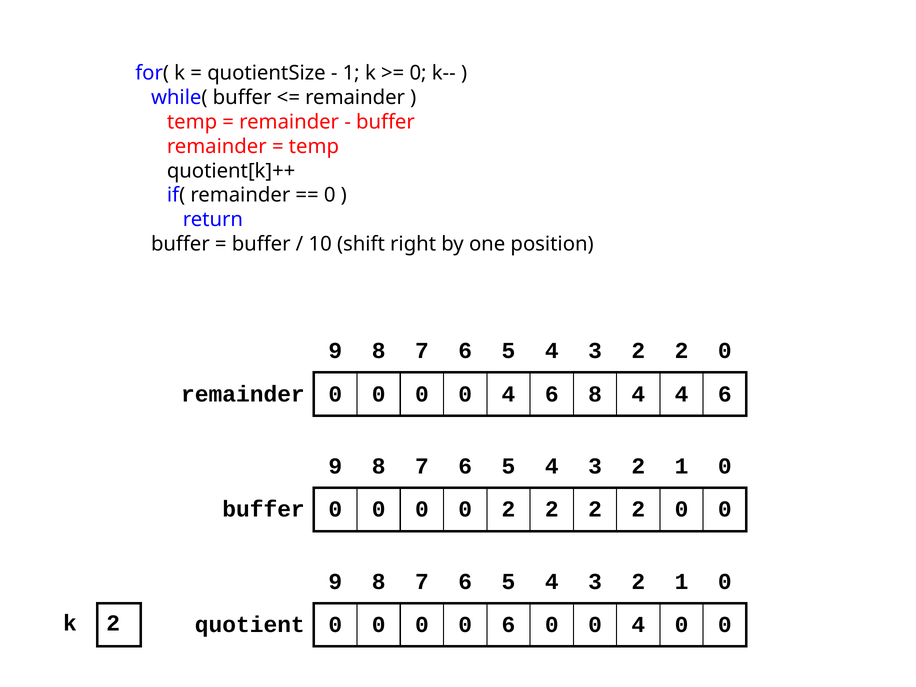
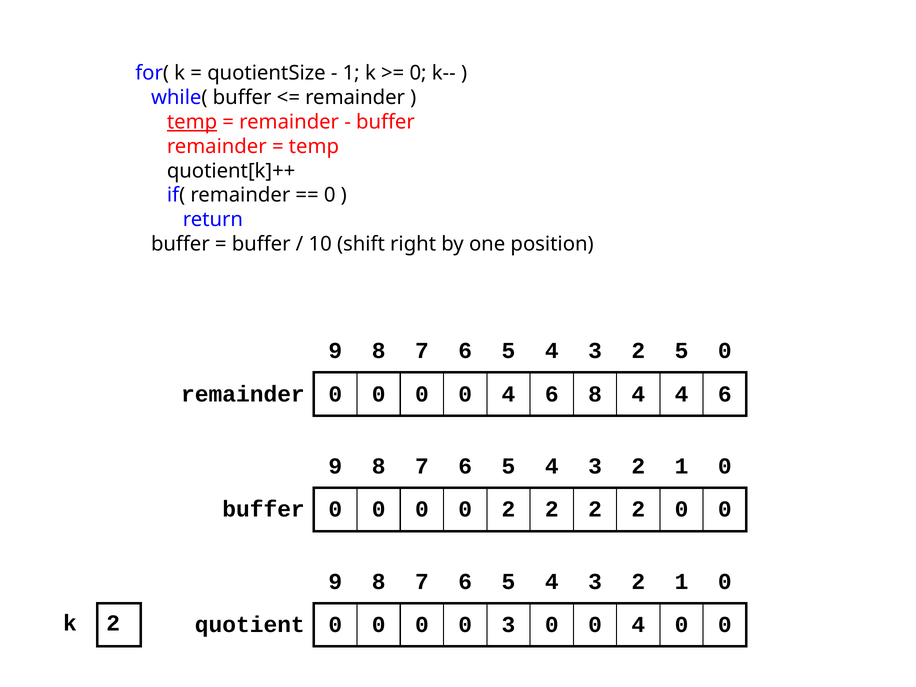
temp at (192, 122) underline: none -> present
3 2 2: 2 -> 5
0 6: 6 -> 3
